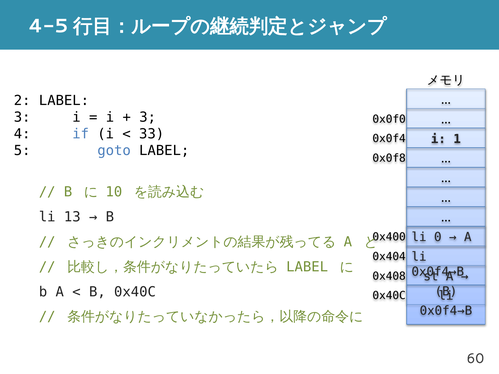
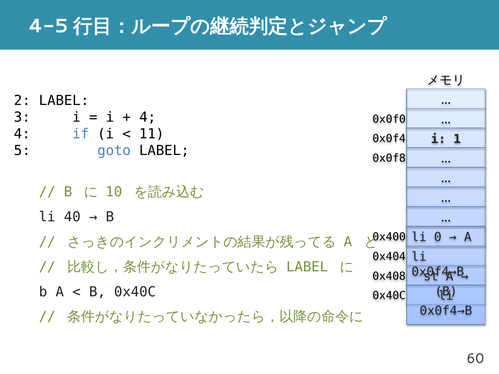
3 at (148, 117): 3 -> 4
33: 33 -> 11
13: 13 -> 40
